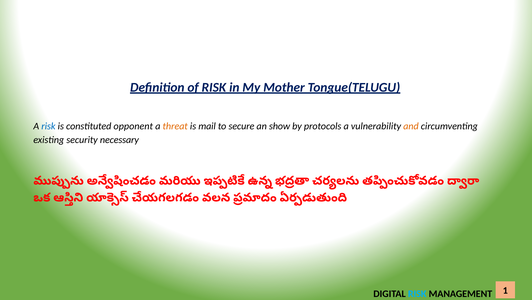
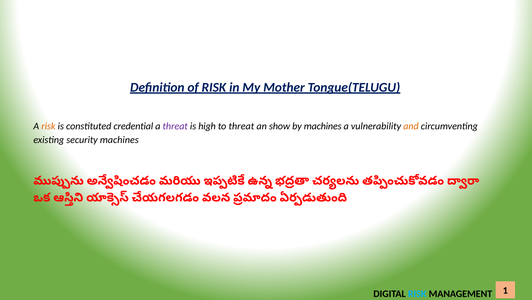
risk at (48, 126) colour: blue -> orange
opponent: opponent -> credential
threat at (175, 126) colour: orange -> purple
mail: mail -> high
to secure: secure -> threat
by protocols: protocols -> machines
security necessary: necessary -> machines
